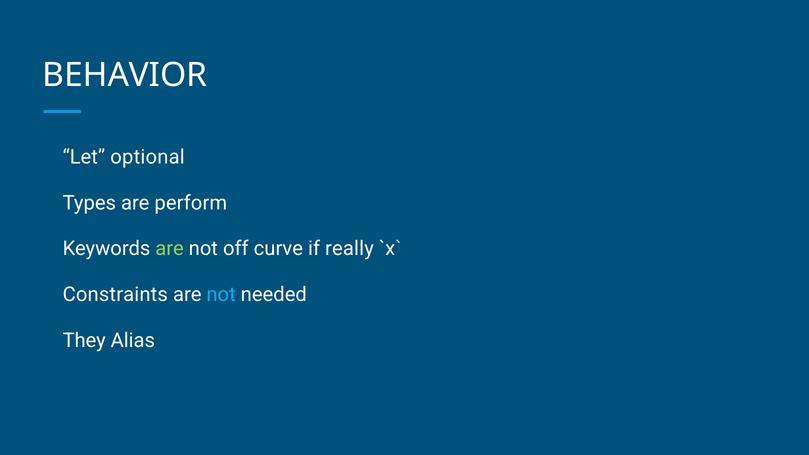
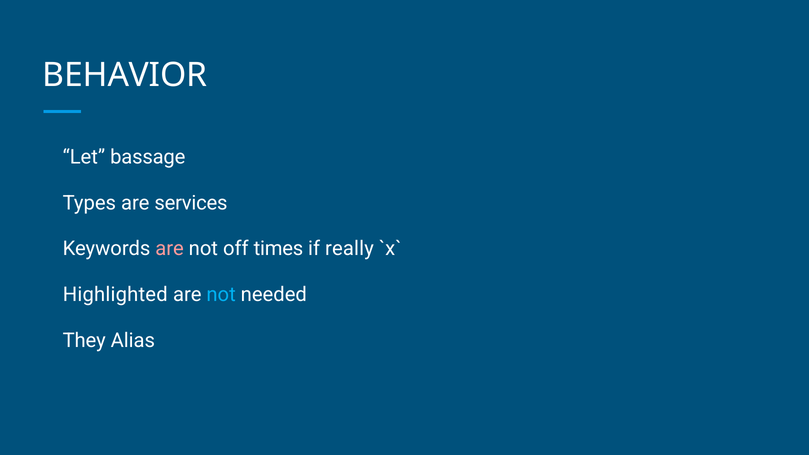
optional: optional -> bassage
perform: perform -> services
are at (170, 249) colour: light green -> pink
curve: curve -> times
Constraints: Constraints -> Highlighted
